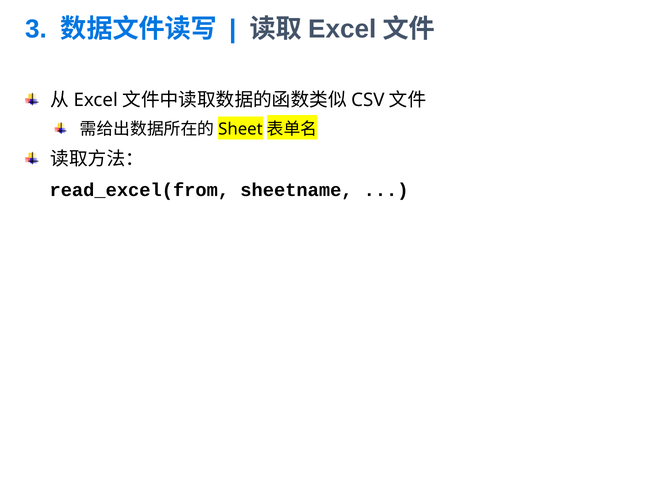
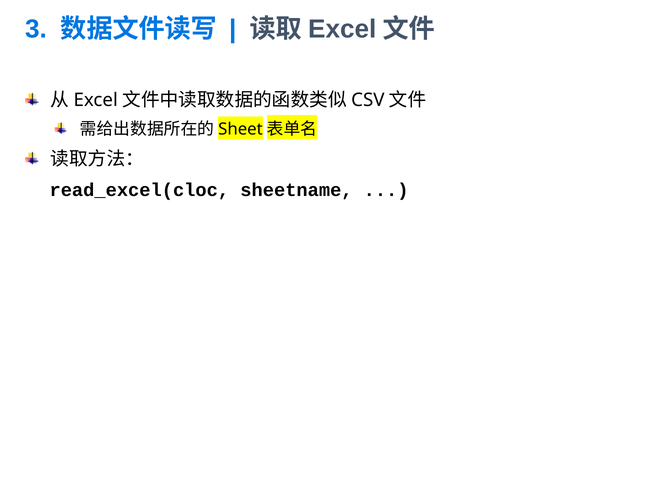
read_excel(from: read_excel(from -> read_excel(cloc
